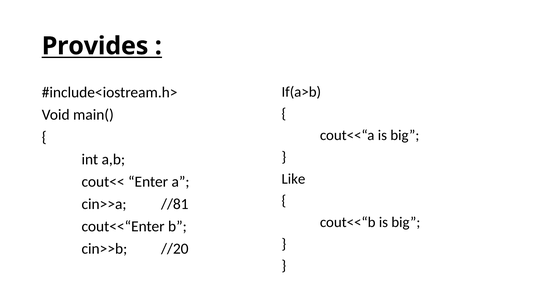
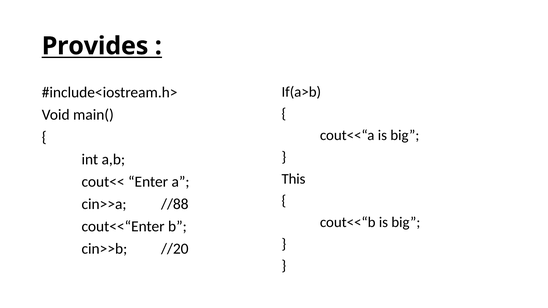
Like: Like -> This
//81: //81 -> //88
